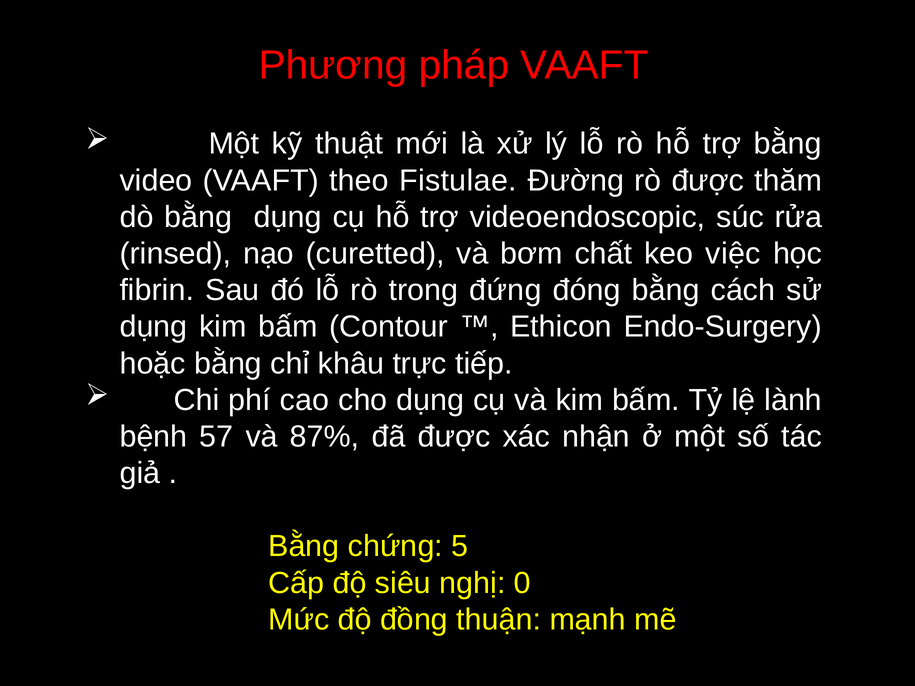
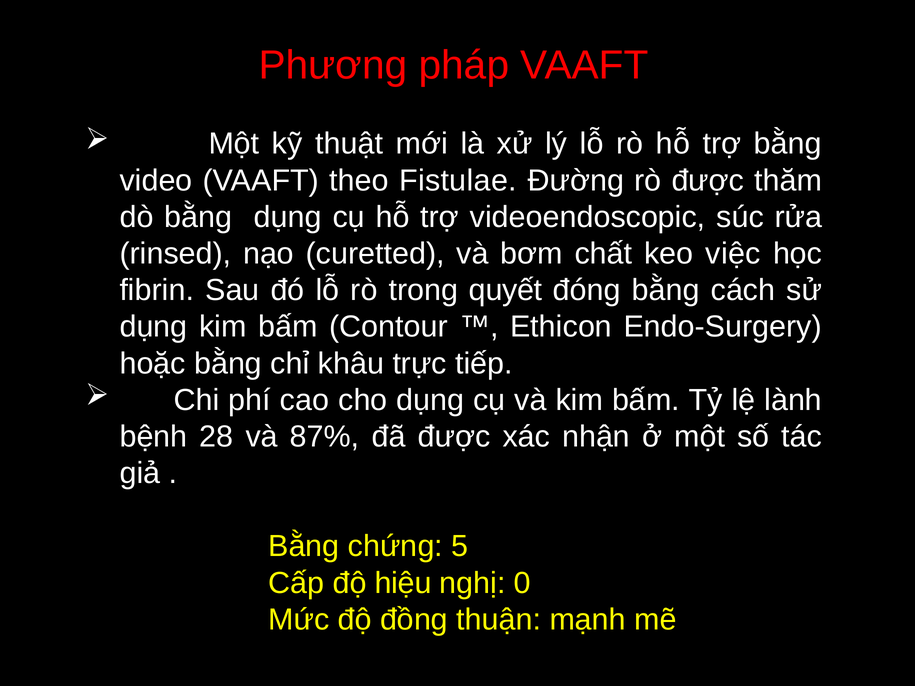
đứng: đứng -> quyết
57: 57 -> 28
siêu: siêu -> hiệu
